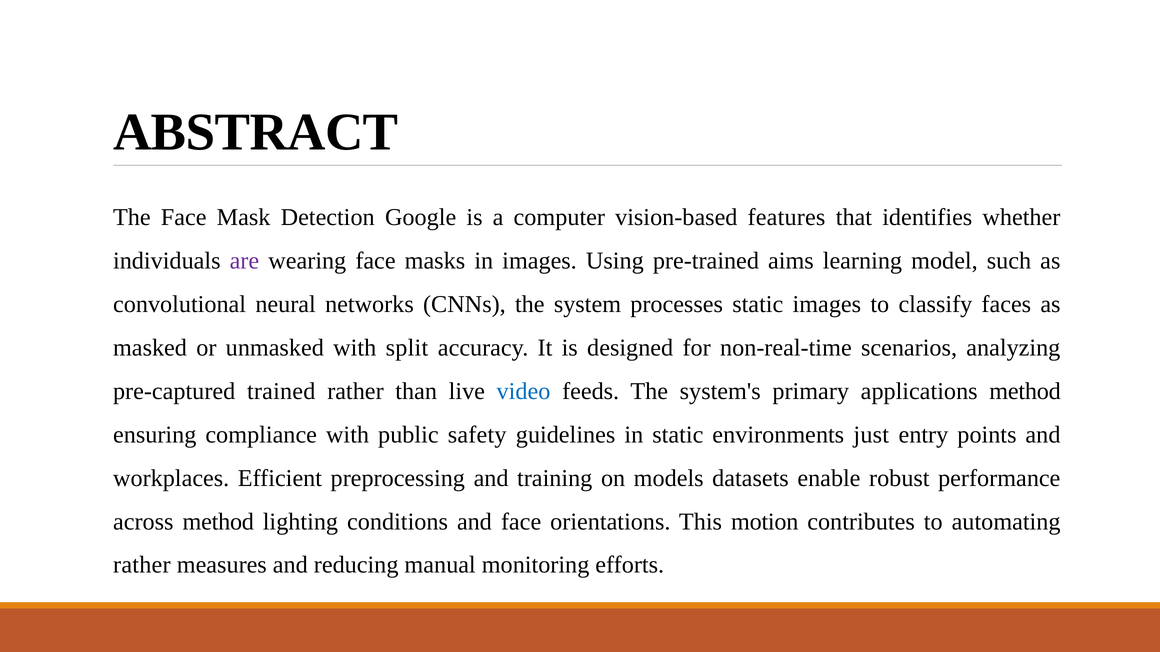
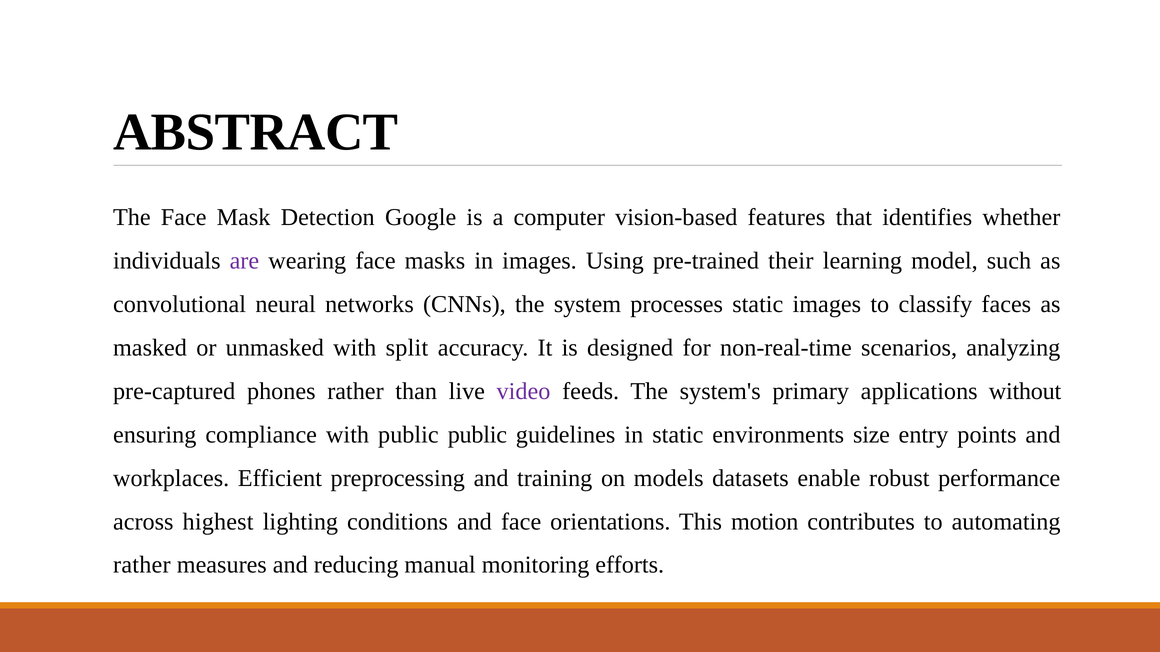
aims: aims -> their
trained: trained -> phones
video colour: blue -> purple
applications method: method -> without
public safety: safety -> public
just: just -> size
across method: method -> highest
